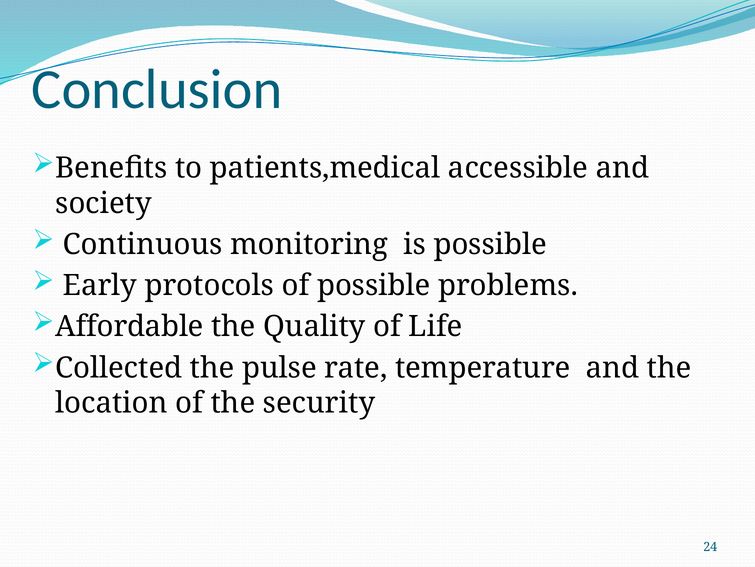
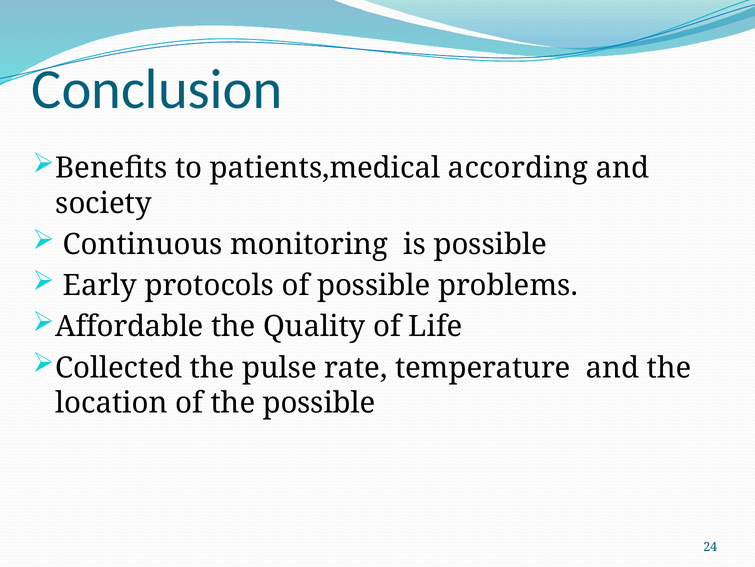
accessible: accessible -> according
the security: security -> possible
